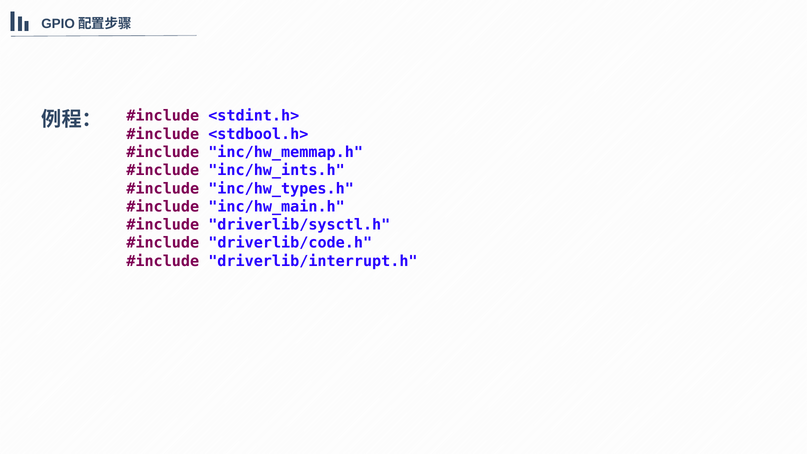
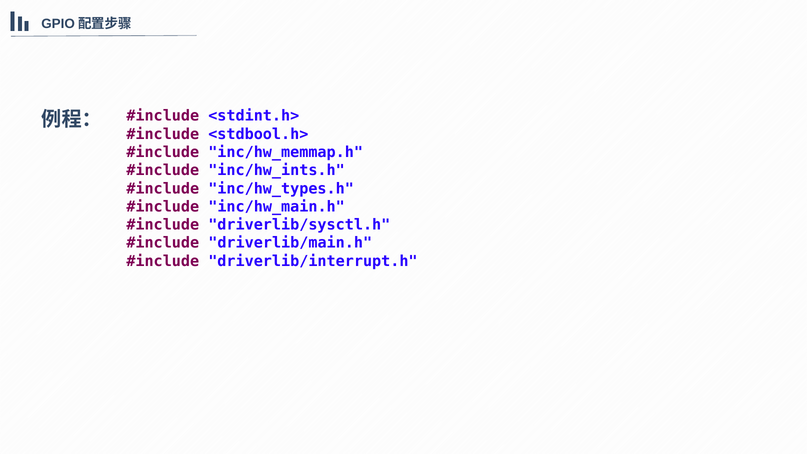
driverlib/code.h: driverlib/code.h -> driverlib/main.h
